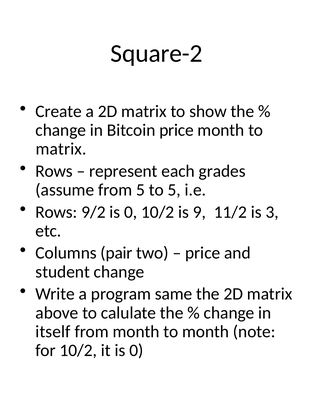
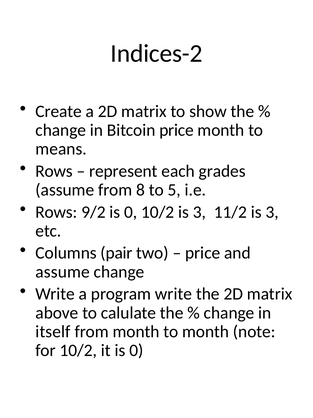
Square-2: Square-2 -> Indices-2
matrix at (61, 149): matrix -> means
from 5: 5 -> 8
10/2 is 9: 9 -> 3
student at (63, 271): student -> assume
program same: same -> write
